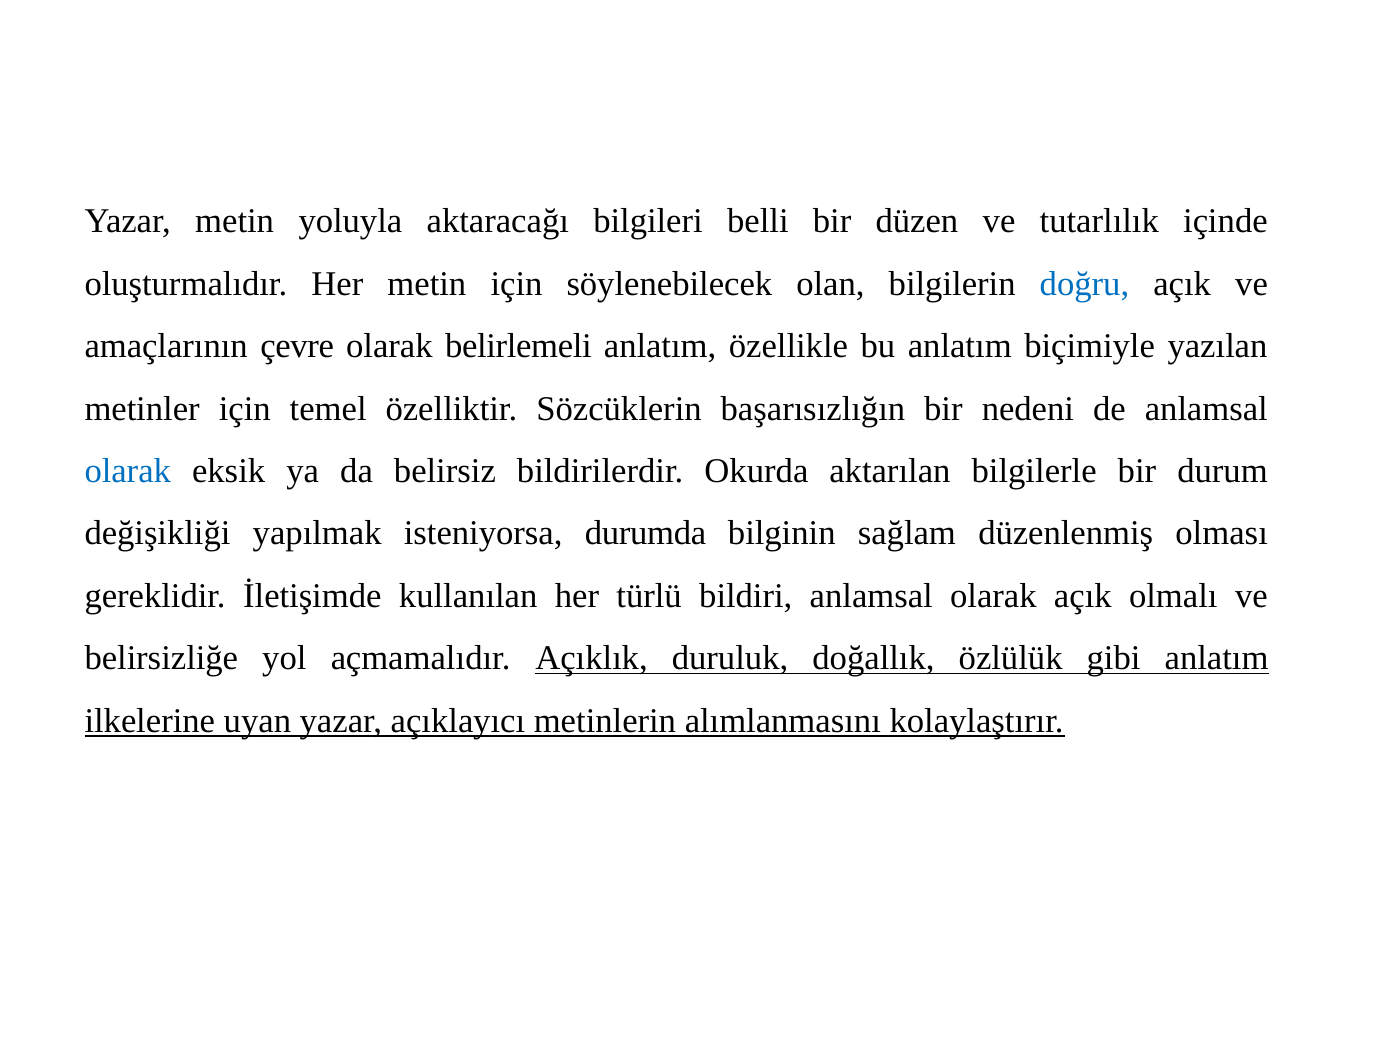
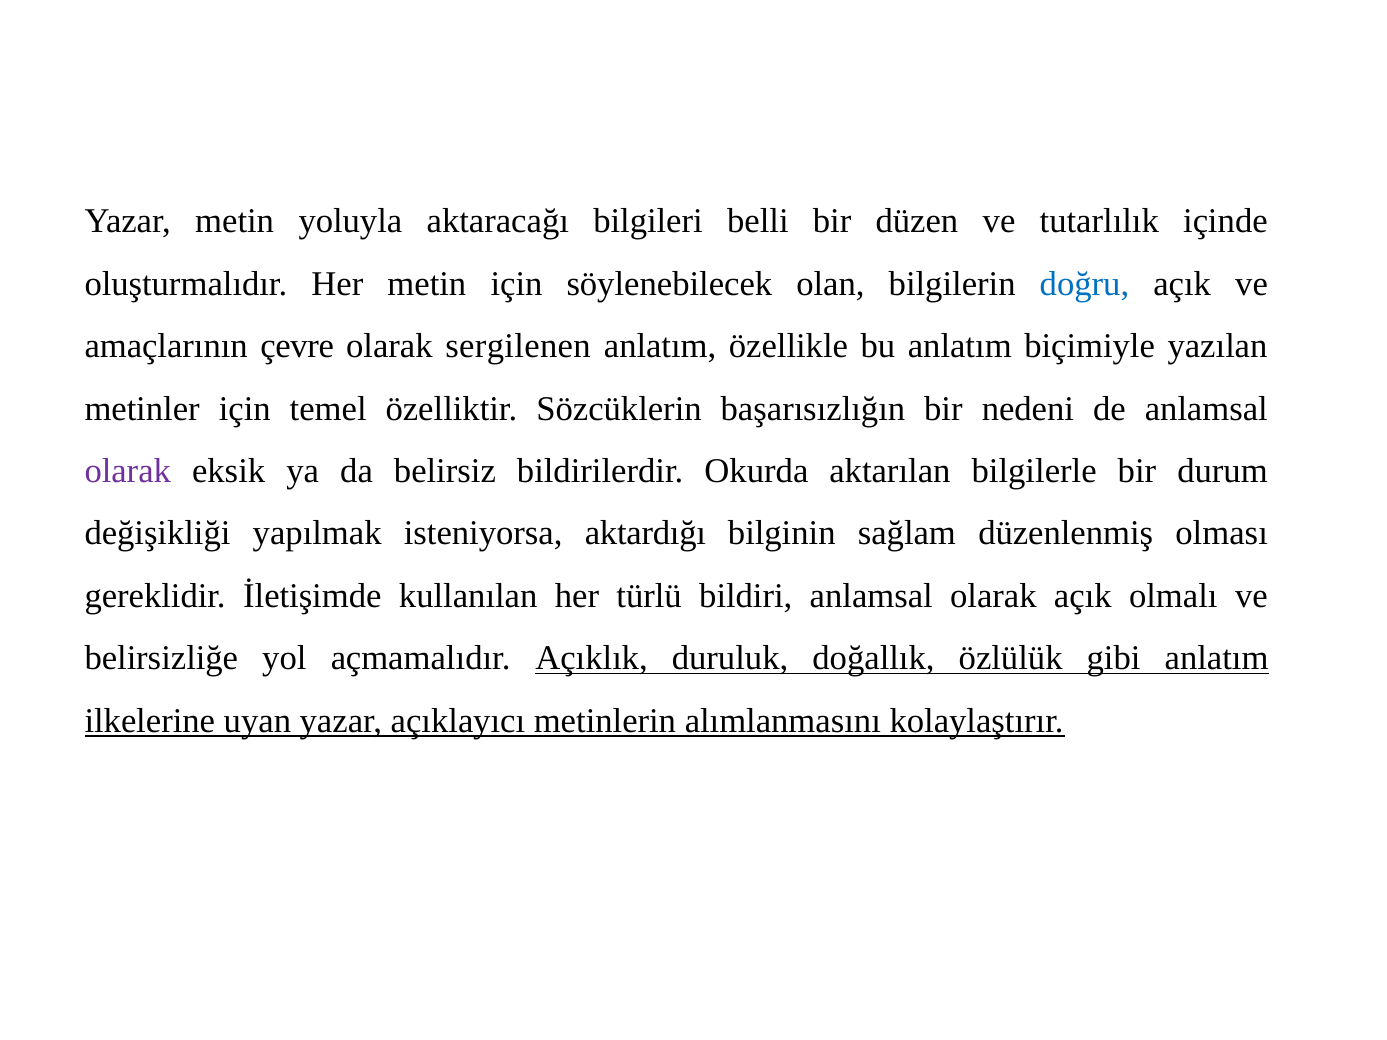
belirlemeli: belirlemeli -> sergilenen
olarak at (128, 471) colour: blue -> purple
durumda: durumda -> aktardığı
